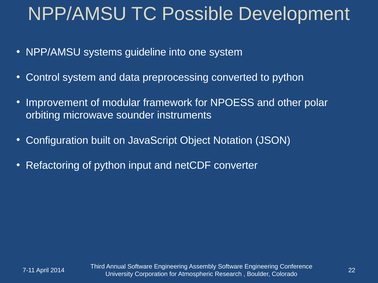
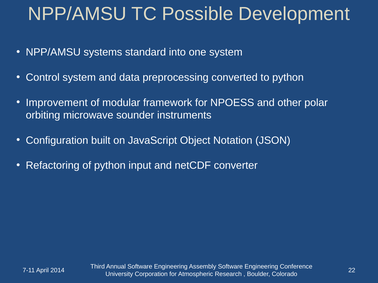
guideline: guideline -> standard
